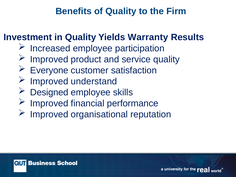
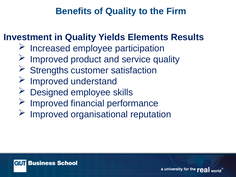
Warranty: Warranty -> Elements
Everyone: Everyone -> Strengths
